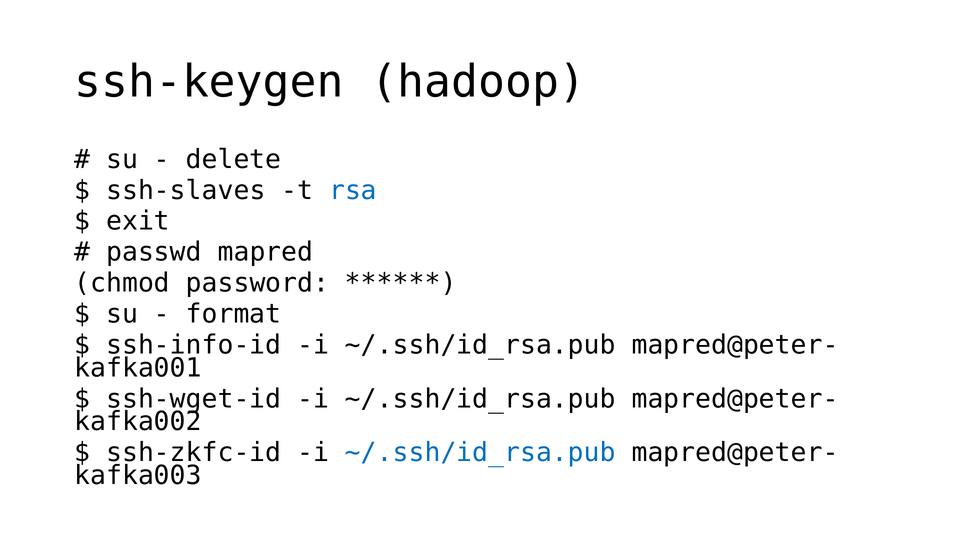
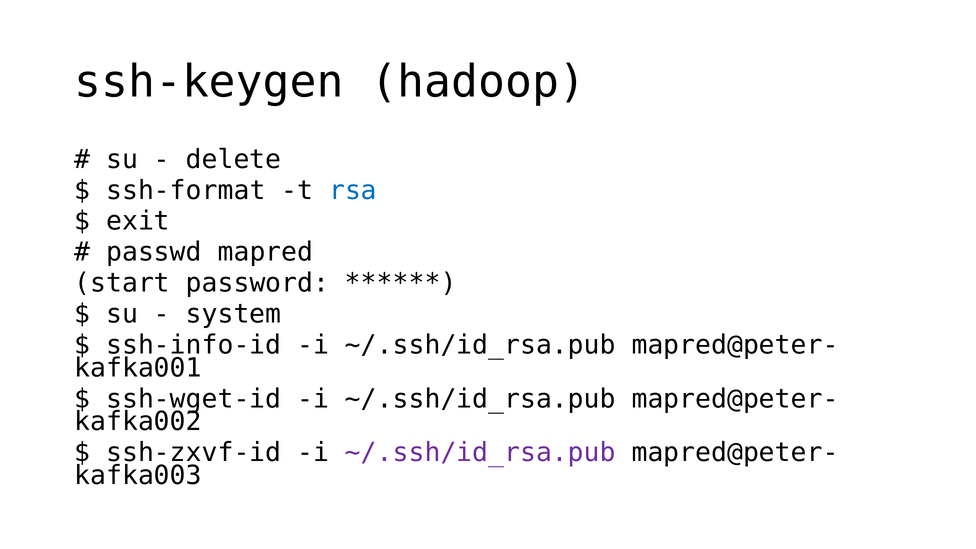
ssh-slaves: ssh-slaves -> ssh-format
chmod: chmod -> start
format: format -> system
ssh-zkfc-id: ssh-zkfc-id -> ssh-zxvf-id
~/.ssh/id_rsa.pub at (480, 453) colour: blue -> purple
